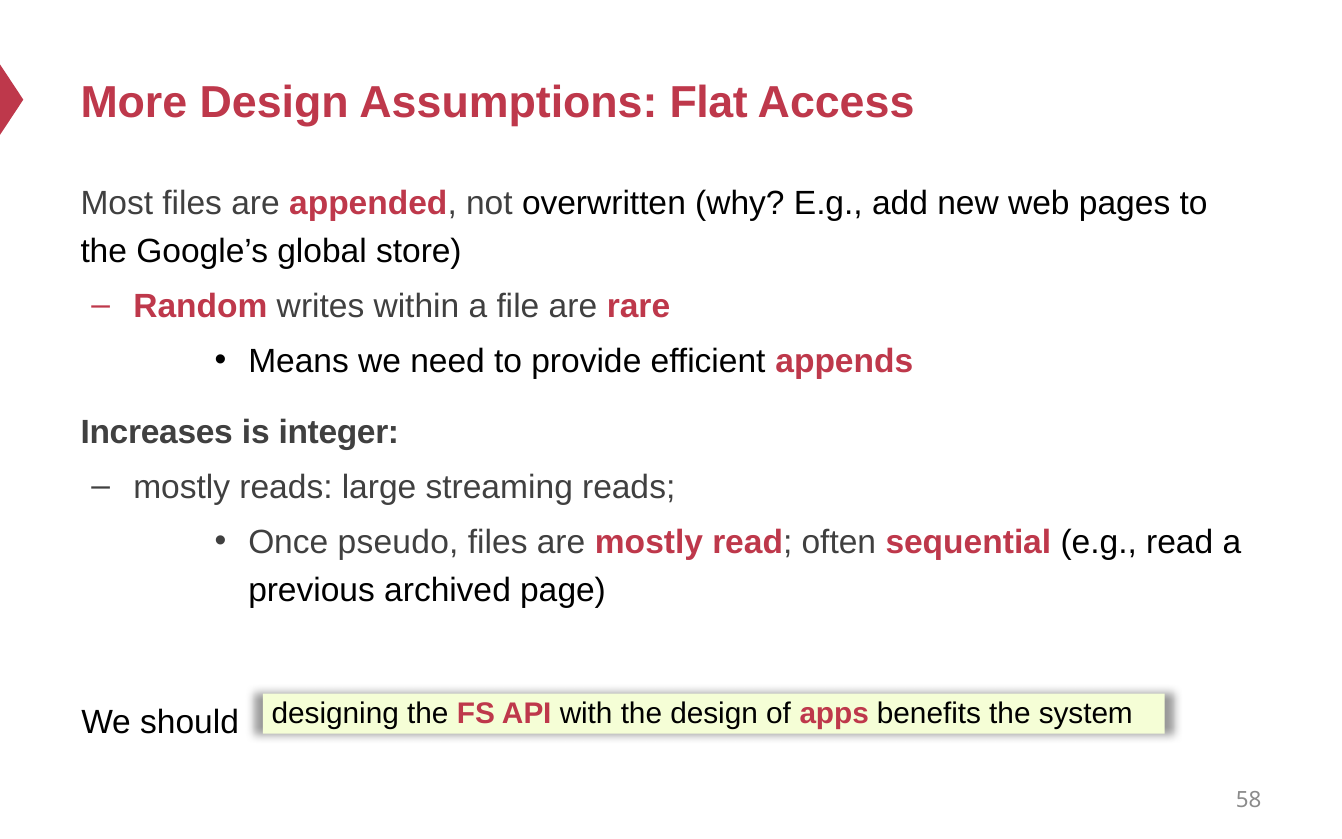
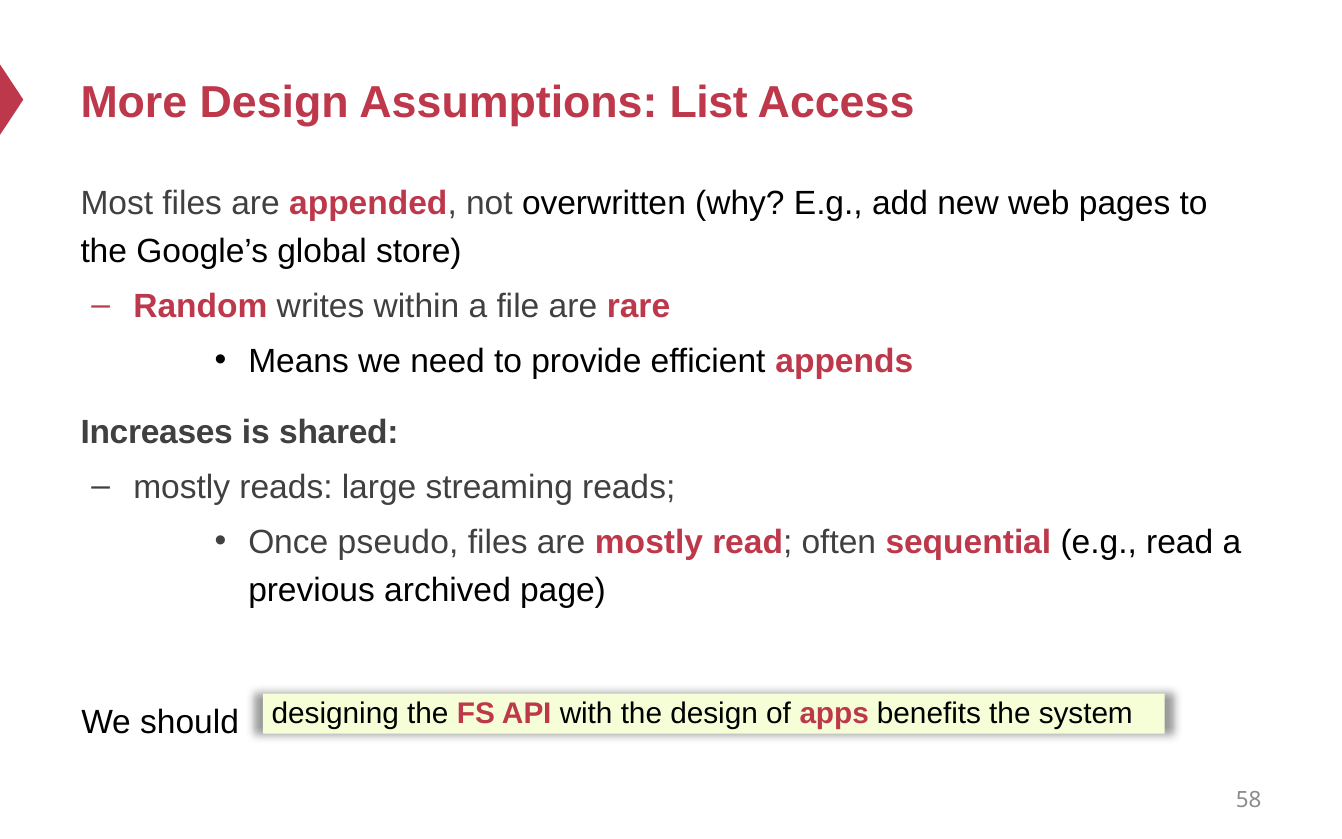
Flat: Flat -> List
integer: integer -> shared
